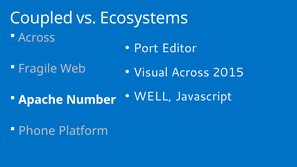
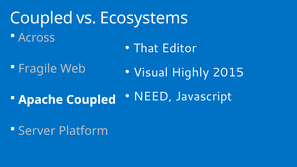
Port: Port -> That
Visual Across: Across -> Highly
WELL: WELL -> NEED
Apache Number: Number -> Coupled
Phone: Phone -> Server
